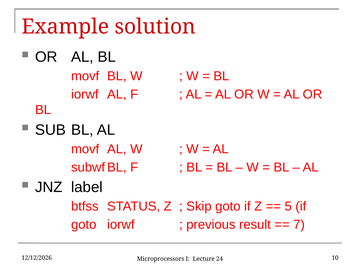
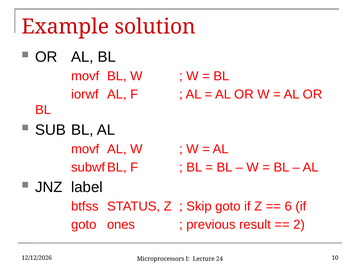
5: 5 -> 6
goto iorwf: iorwf -> ones
7: 7 -> 2
